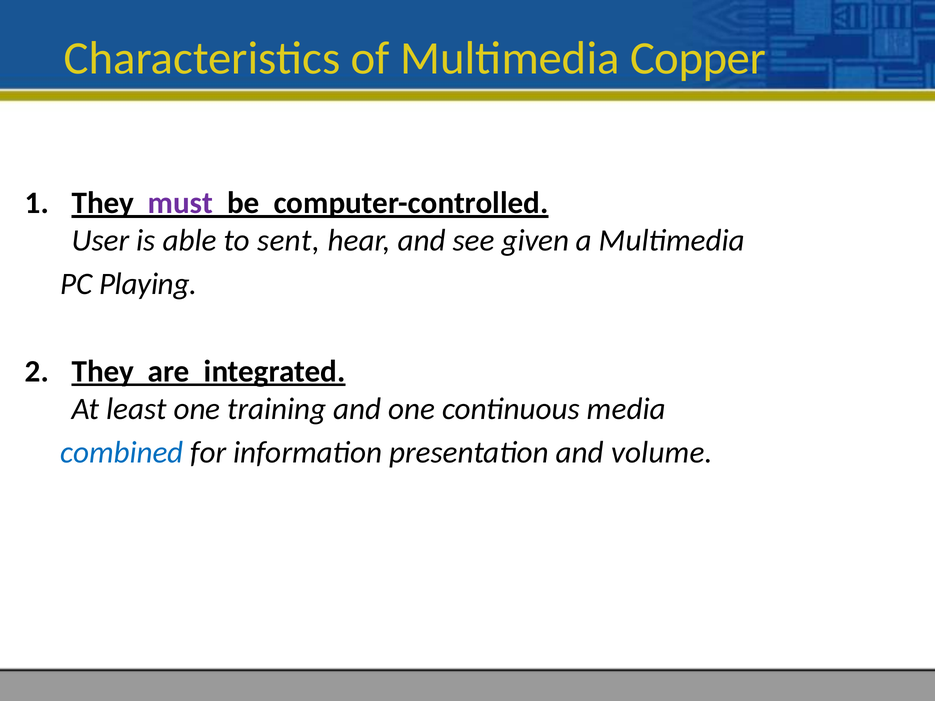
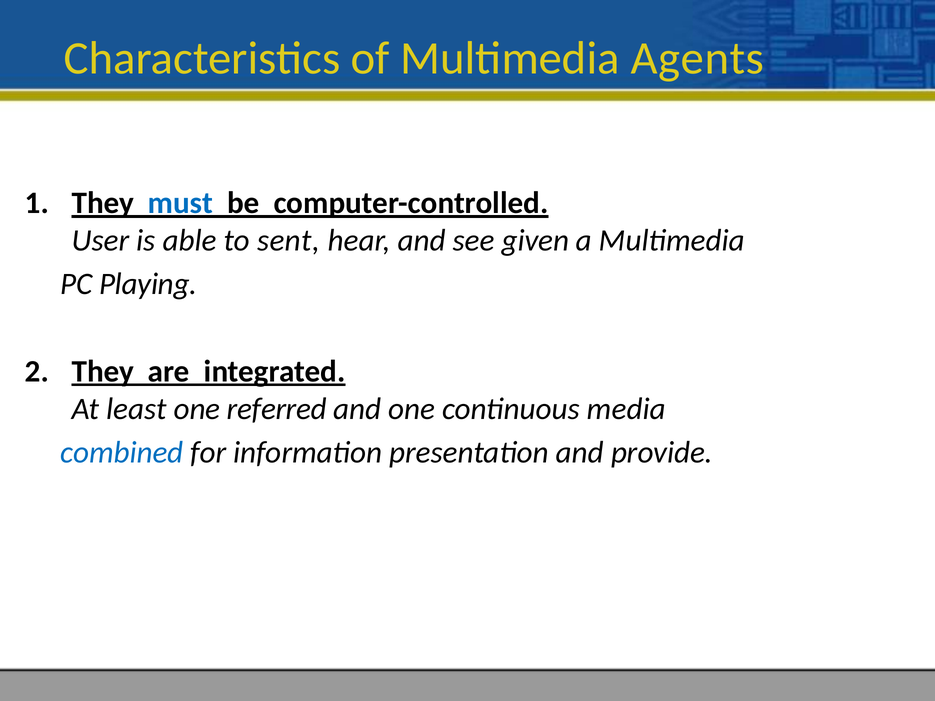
Copper: Copper -> Agents
must colour: purple -> blue
training: training -> referred
volume: volume -> provide
